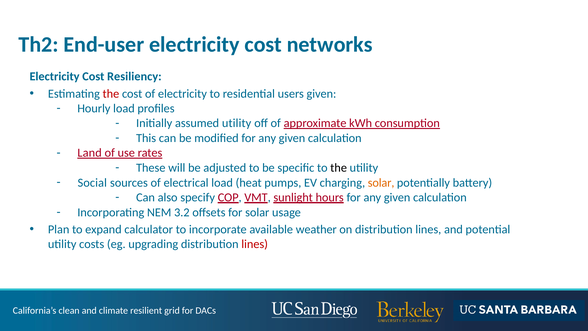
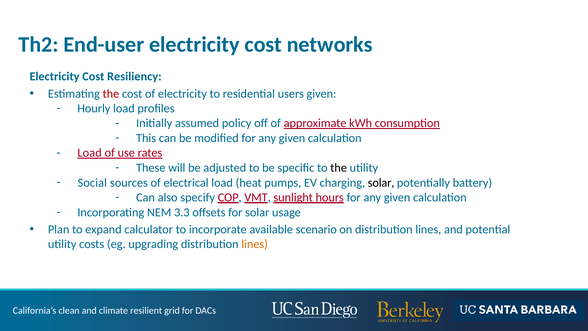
assumed utility: utility -> policy
Land at (90, 153): Land -> Load
solar at (381, 182) colour: orange -> black
3.2: 3.2 -> 3.3
weather: weather -> scenario
lines at (255, 244) colour: red -> orange
